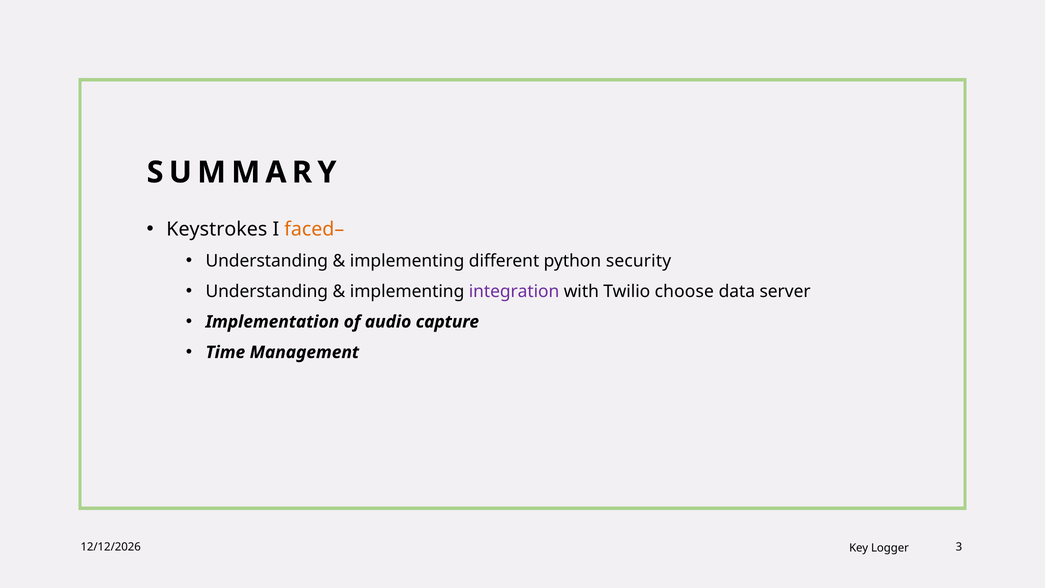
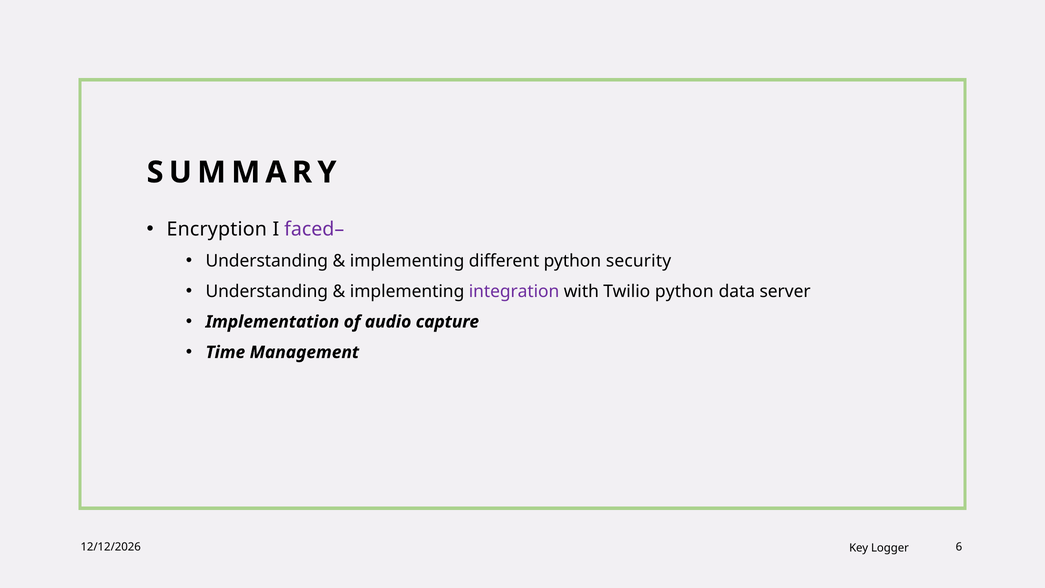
Keystrokes: Keystrokes -> Encryption
faced– colour: orange -> purple
Twilio choose: choose -> python
3: 3 -> 6
